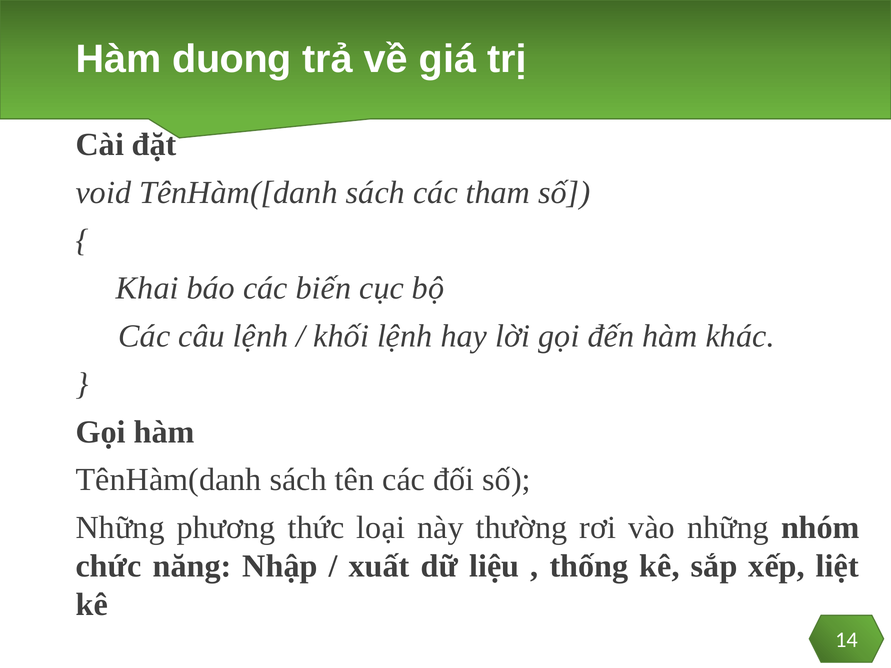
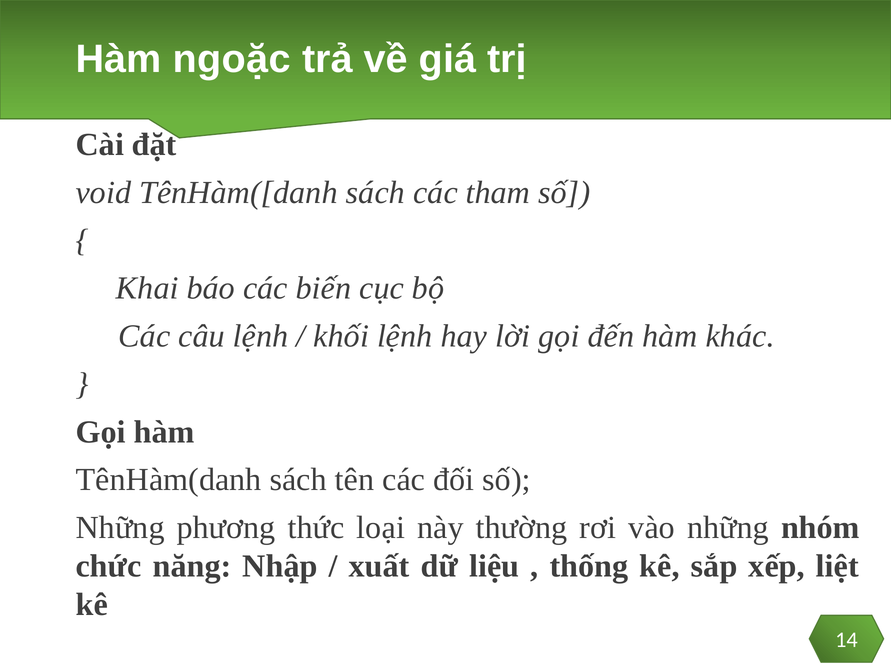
duong: duong -> ngoặc
